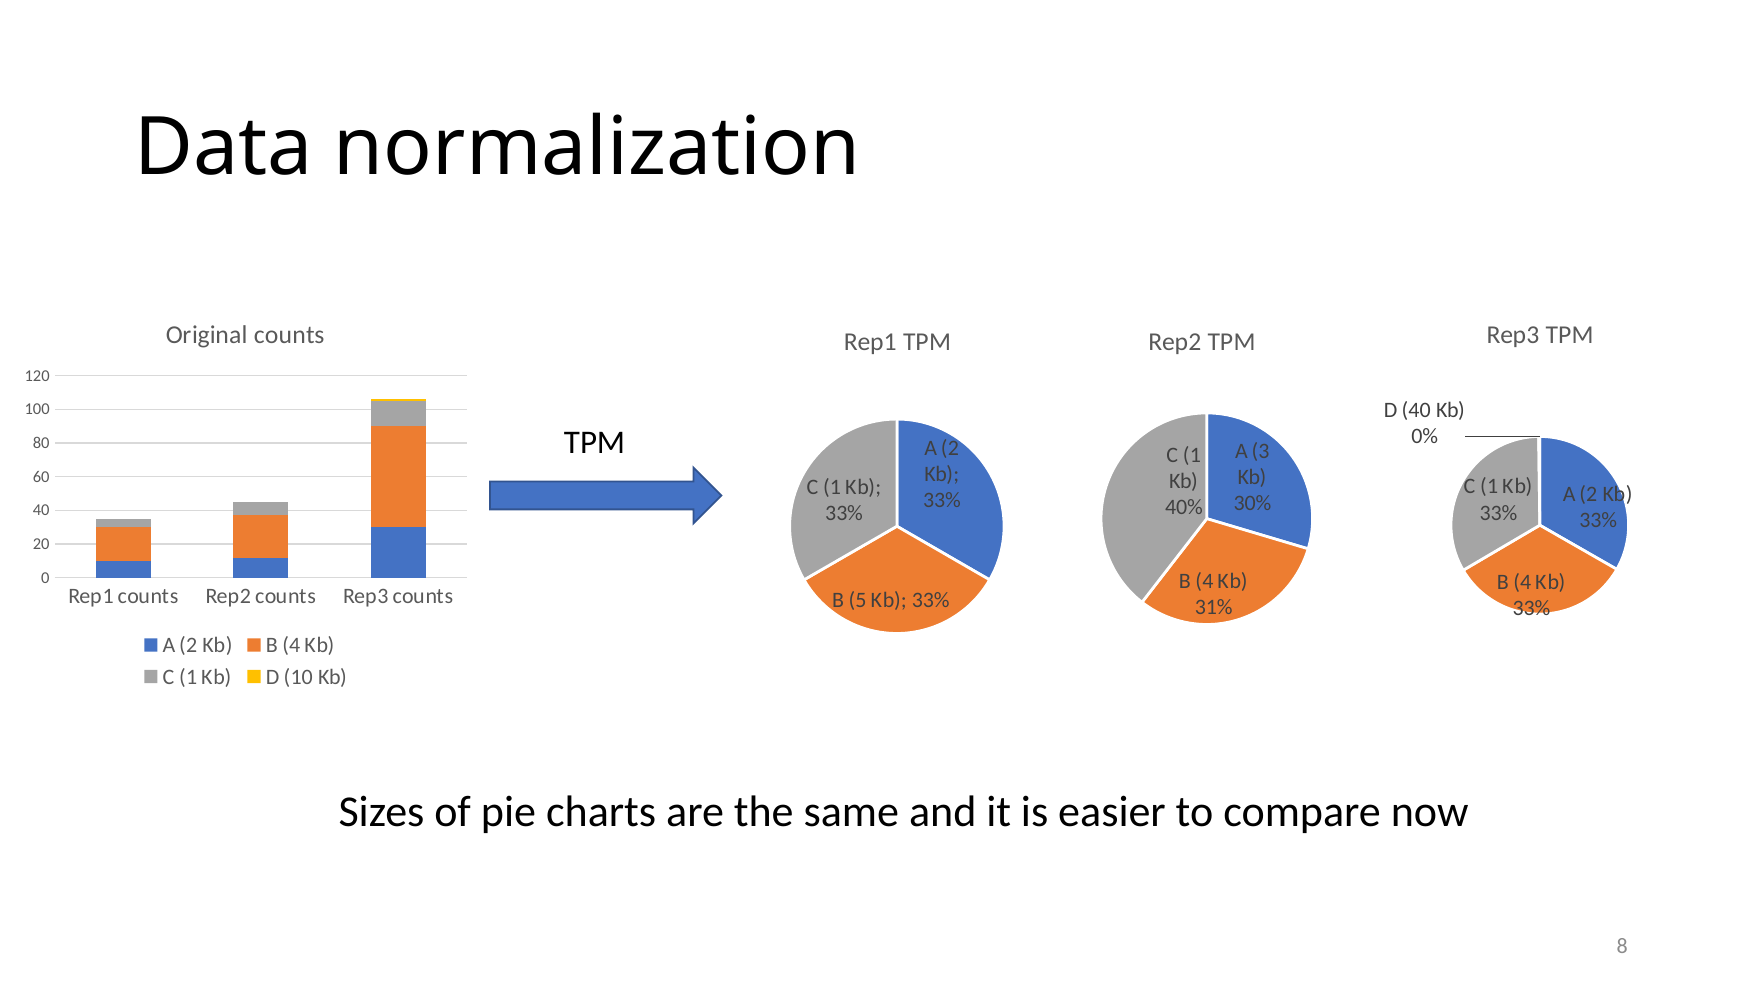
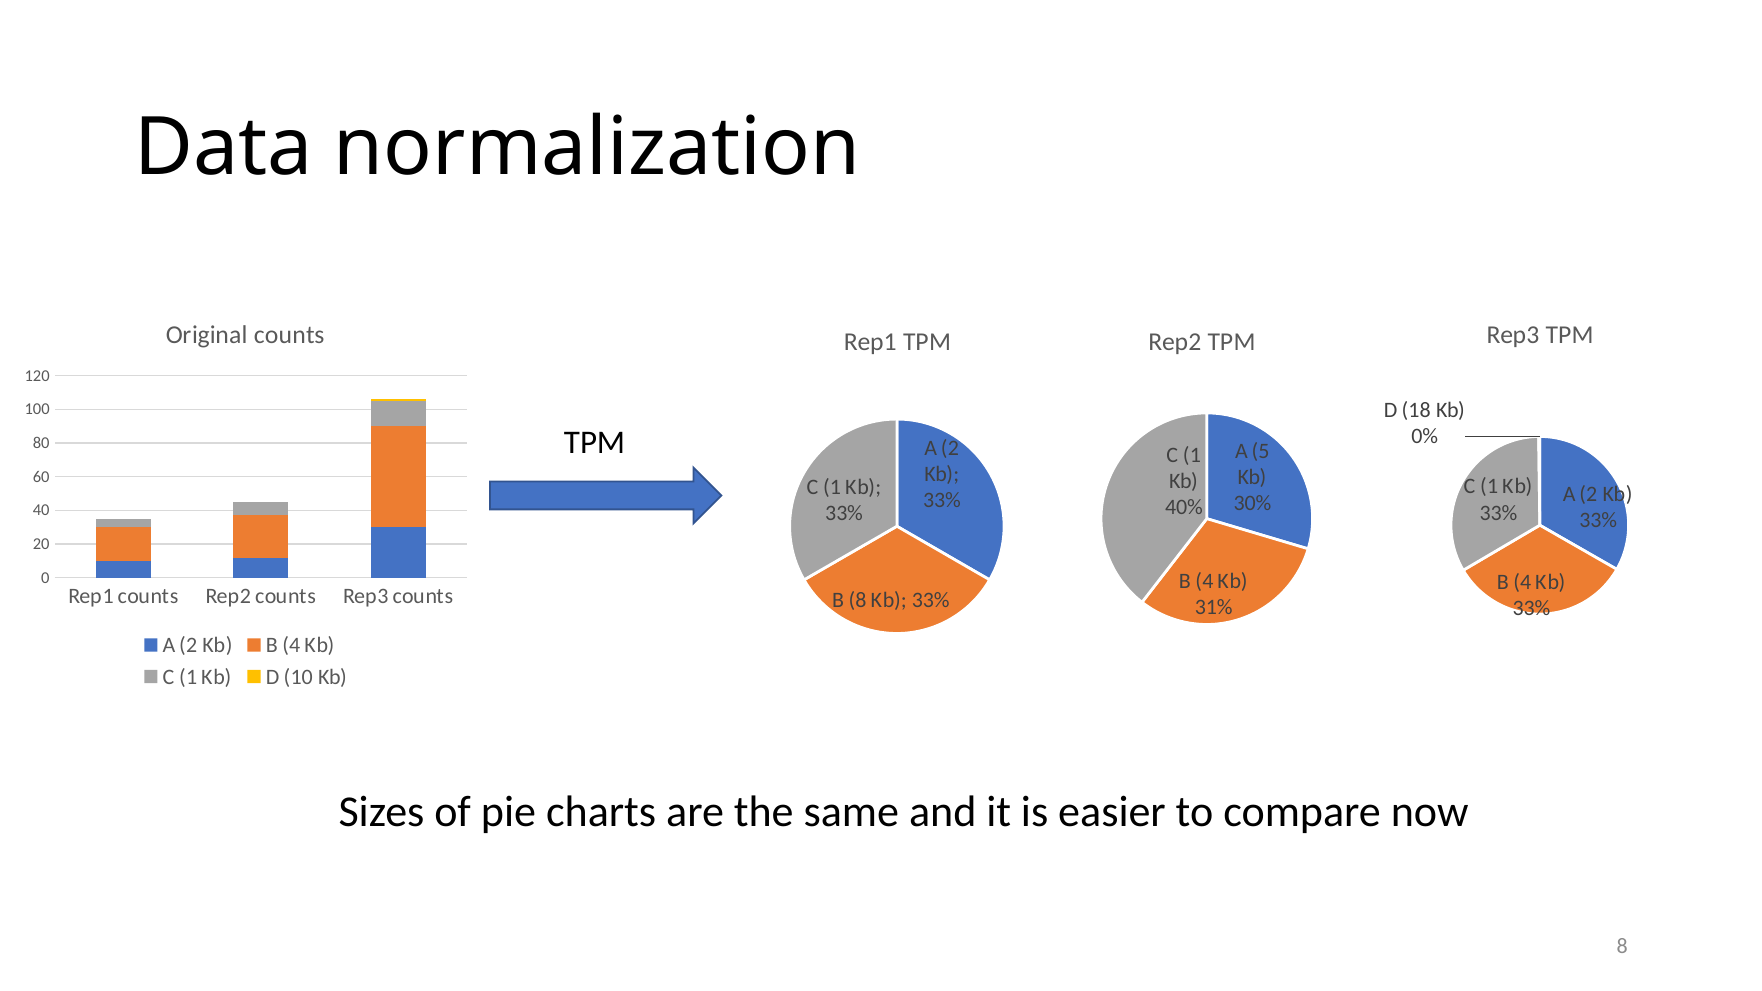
D 40: 40 -> 18
3: 3 -> 5
B 5: 5 -> 8
